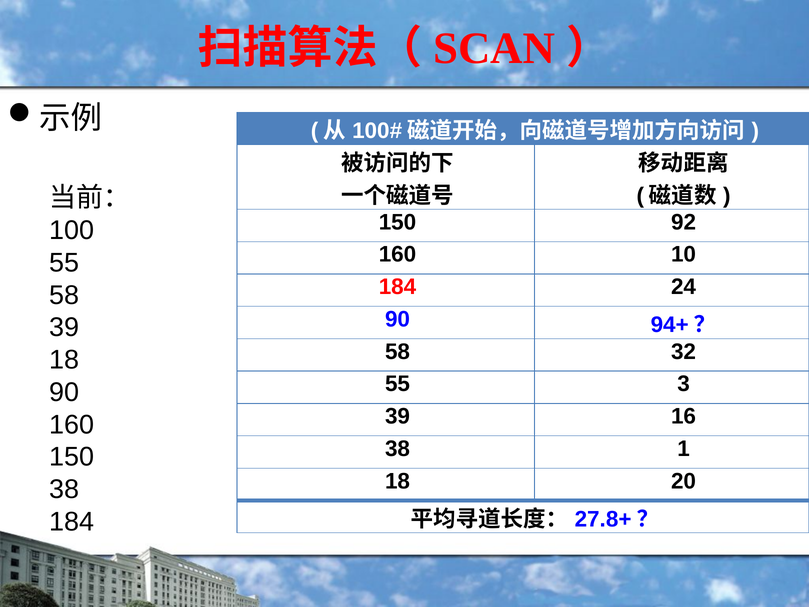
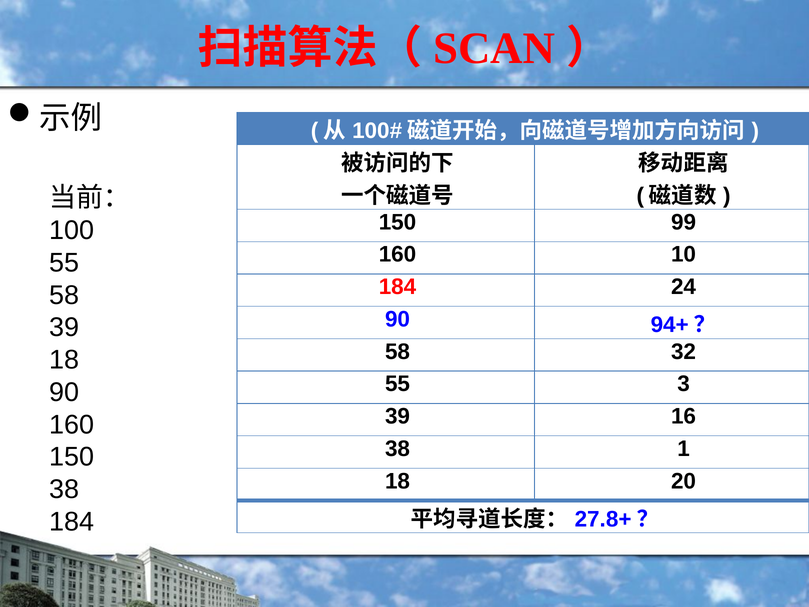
92: 92 -> 99
